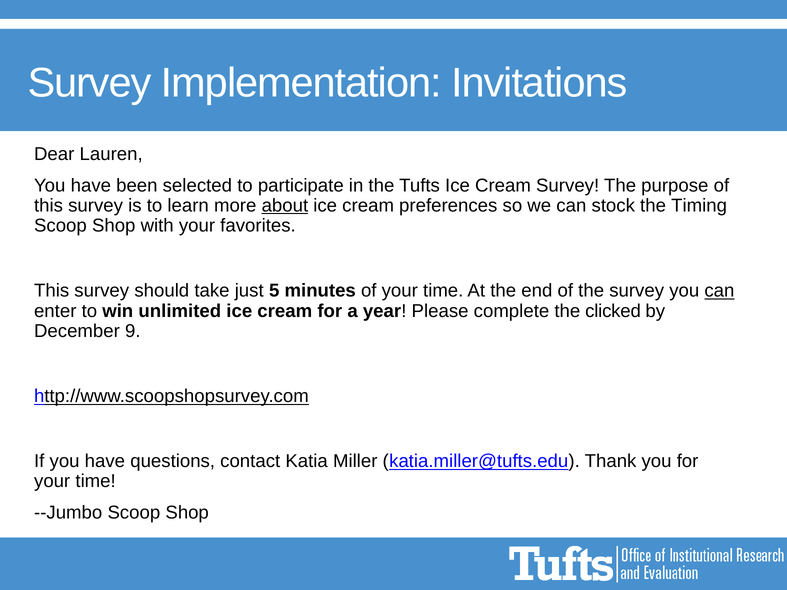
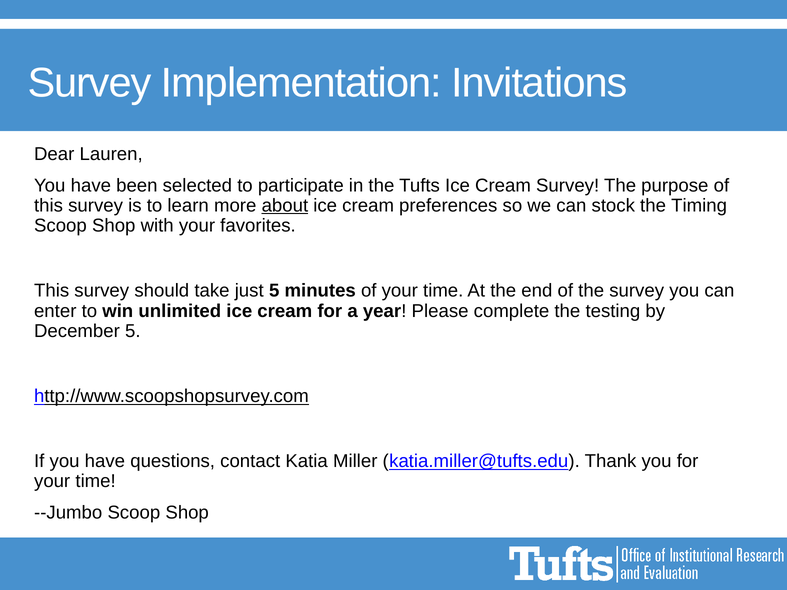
can at (719, 291) underline: present -> none
clicked: clicked -> testing
December 9: 9 -> 5
